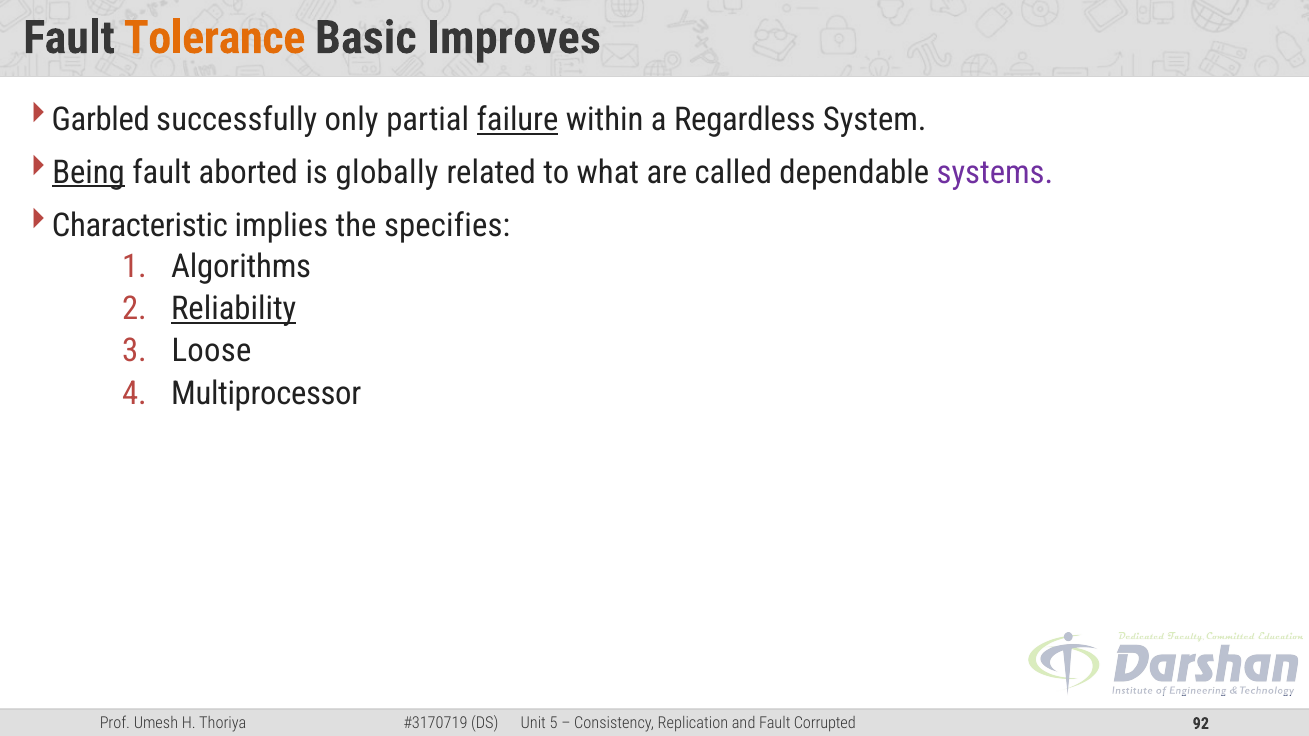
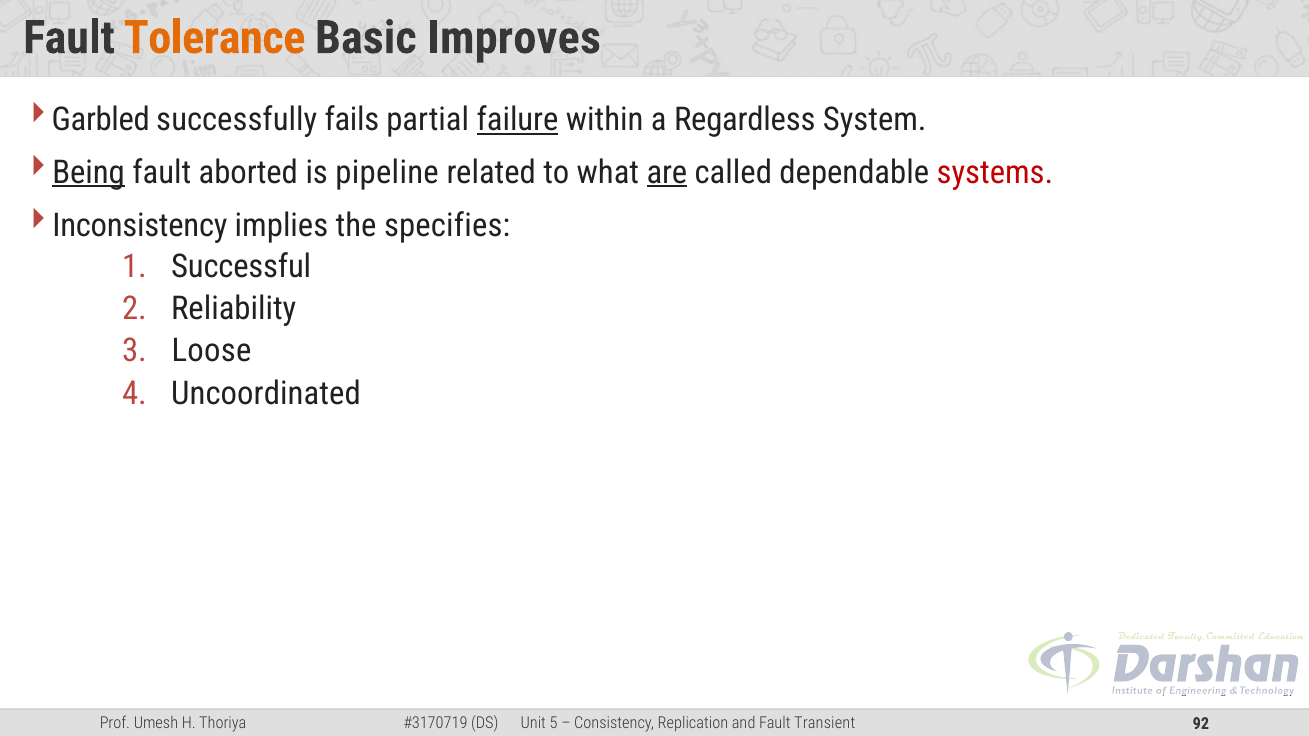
only: only -> fails
globally: globally -> pipeline
are underline: none -> present
systems colour: purple -> red
Characteristic: Characteristic -> Inconsistency
Algorithms: Algorithms -> Successful
Reliability underline: present -> none
Multiprocessor: Multiprocessor -> Uncoordinated
Corrupted: Corrupted -> Transient
